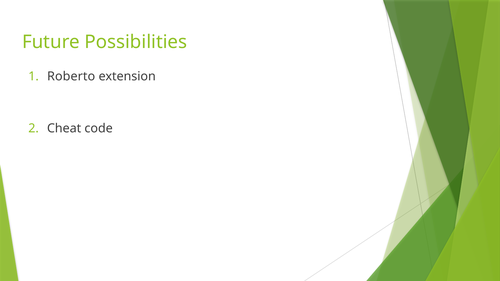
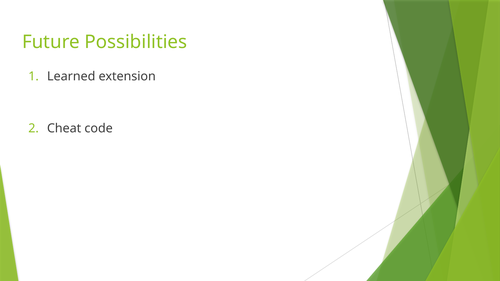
Roberto: Roberto -> Learned
